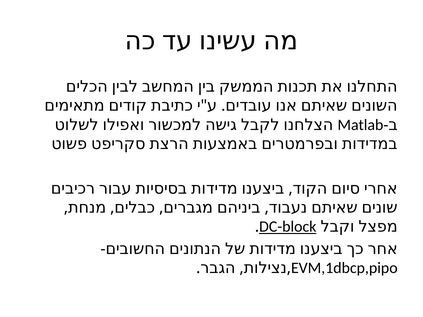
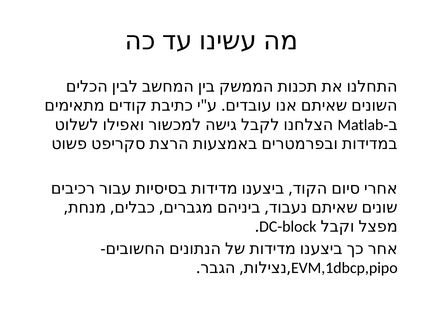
DC-block underline: present -> none
